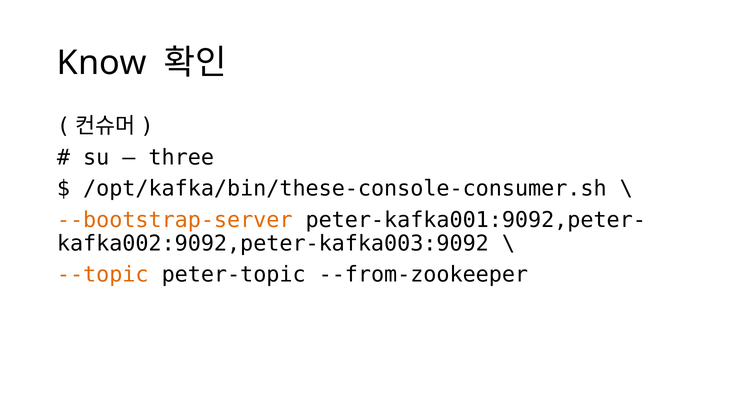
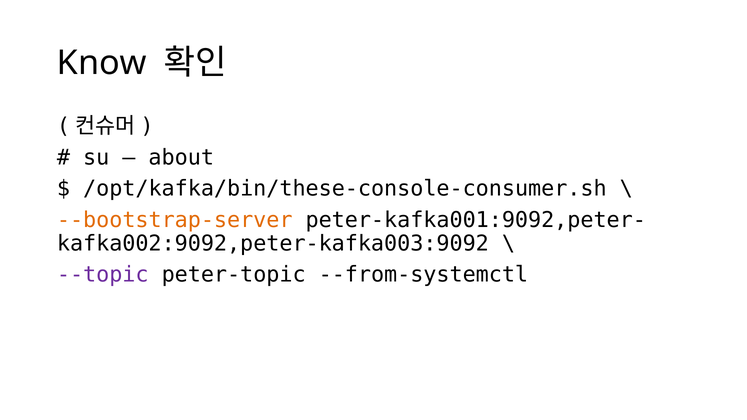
three: three -> about
--topic colour: orange -> purple
--from-zookeeper: --from-zookeeper -> --from-systemctl
